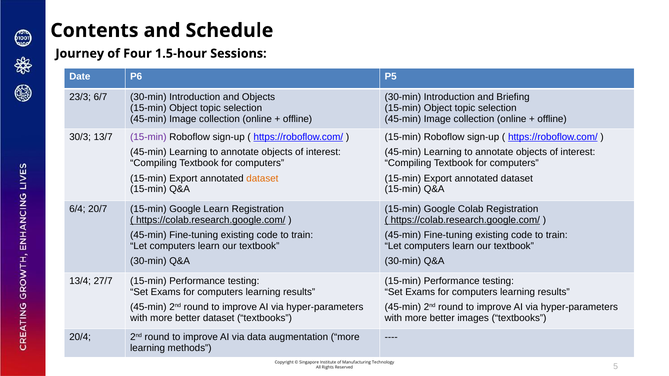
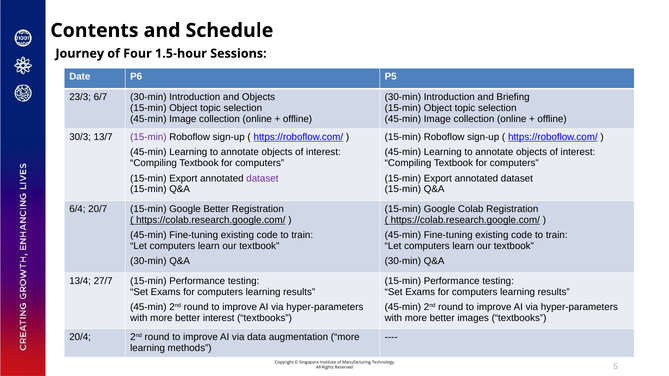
dataset at (262, 178) colour: orange -> purple
Google Learn: Learn -> Better
better dataset: dataset -> interest
